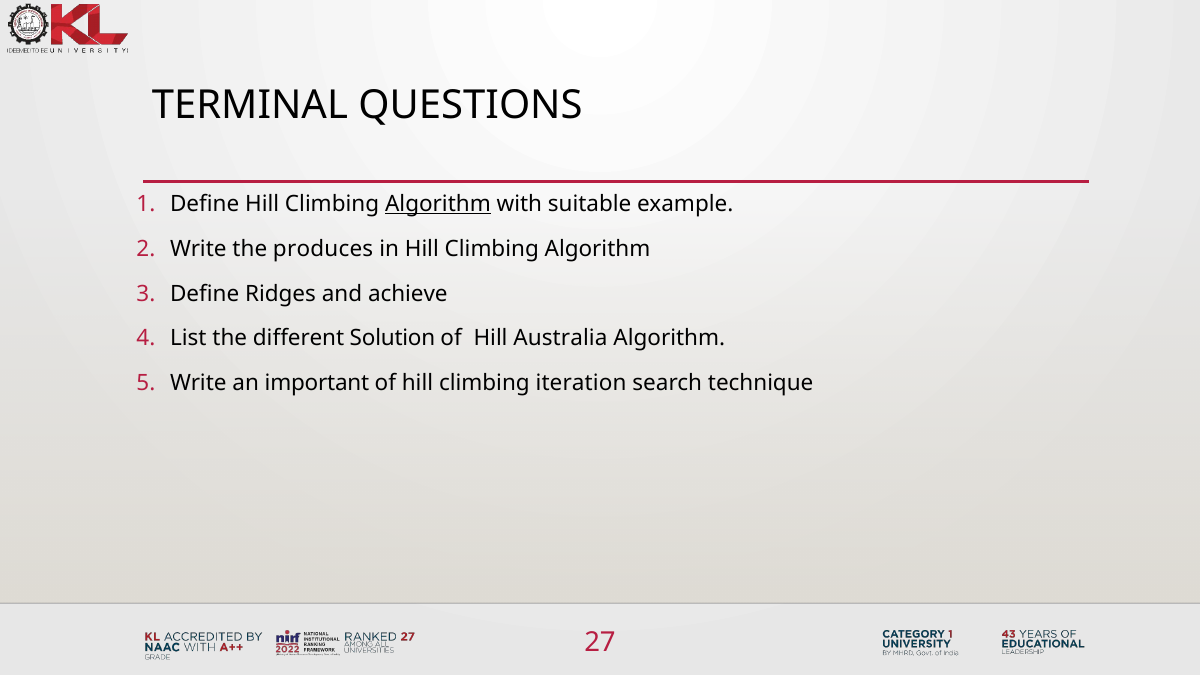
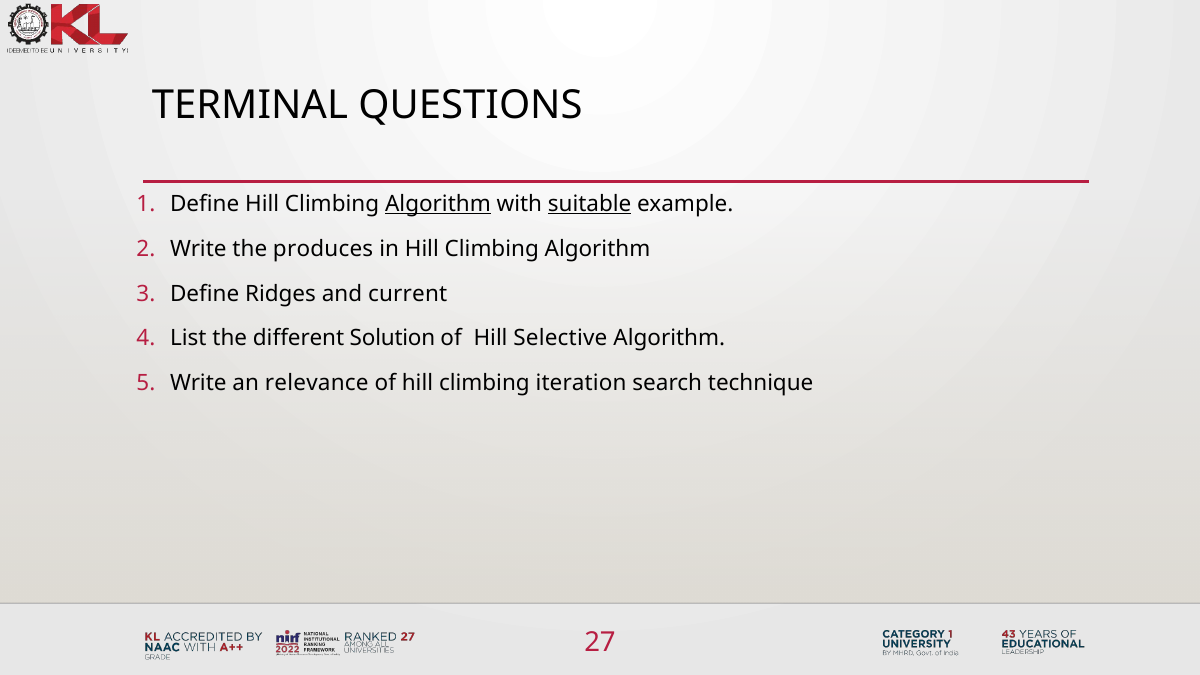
suitable underline: none -> present
achieve: achieve -> current
Australia: Australia -> Selective
important: important -> relevance
